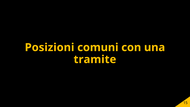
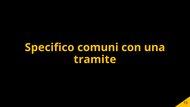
Posizioni: Posizioni -> Specifico
